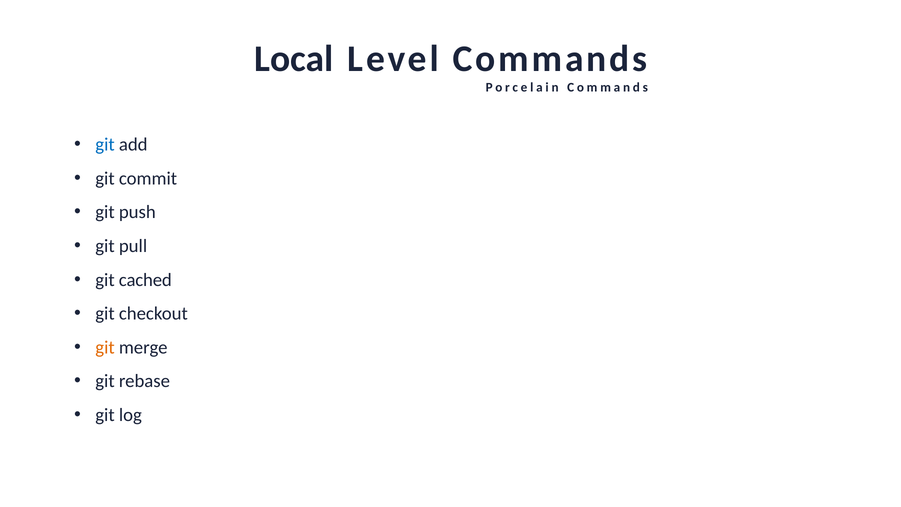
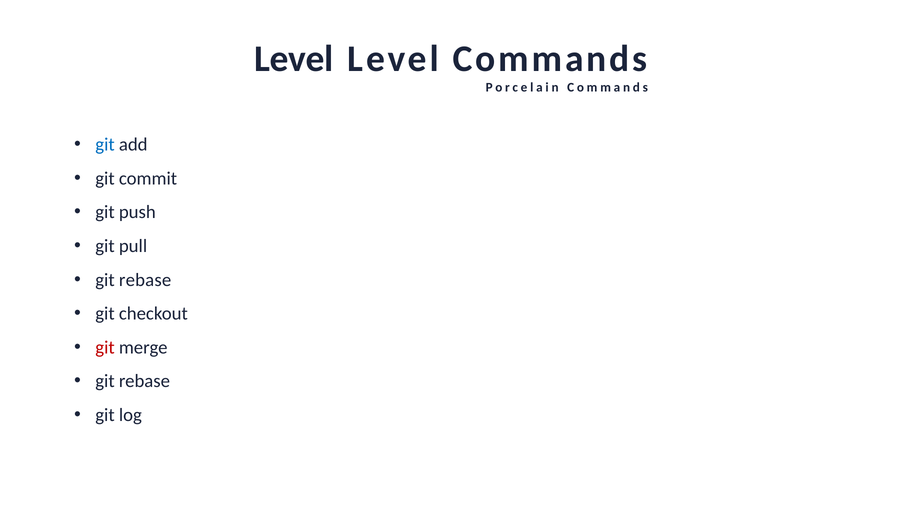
Local at (294, 59): Local -> Level
cached at (145, 280): cached -> rebase
git at (105, 347) colour: orange -> red
